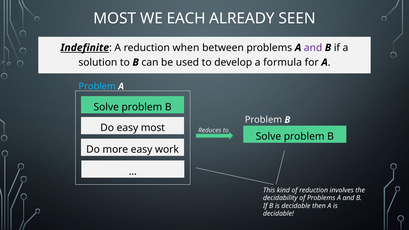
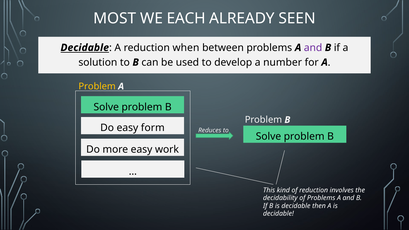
Indefinite at (85, 48): Indefinite -> Decidable
formula: formula -> number
Problem at (97, 86) colour: light blue -> yellow
easy most: most -> form
